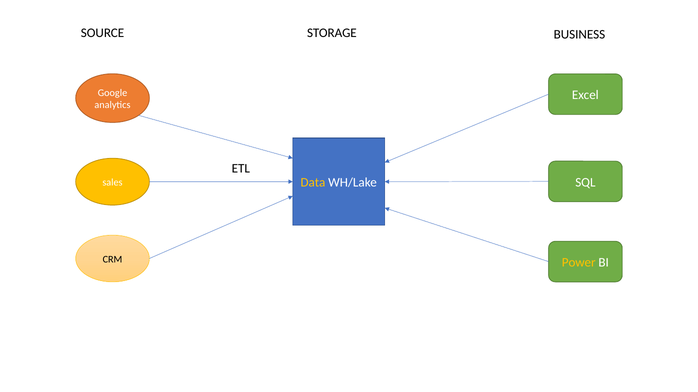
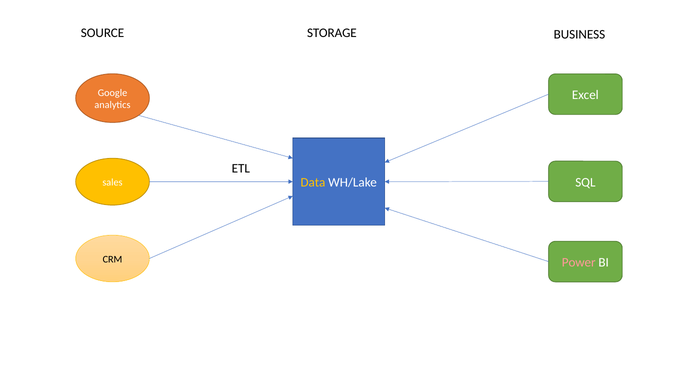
Power colour: yellow -> pink
